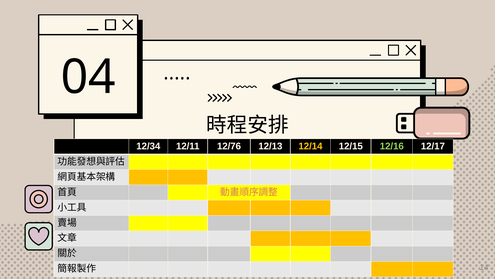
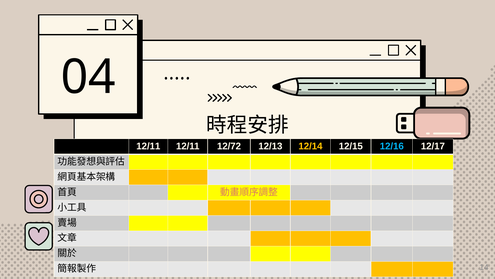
12/34 at (148, 146): 12/34 -> 12/11
12/76: 12/76 -> 12/72
12/16 colour: light green -> light blue
